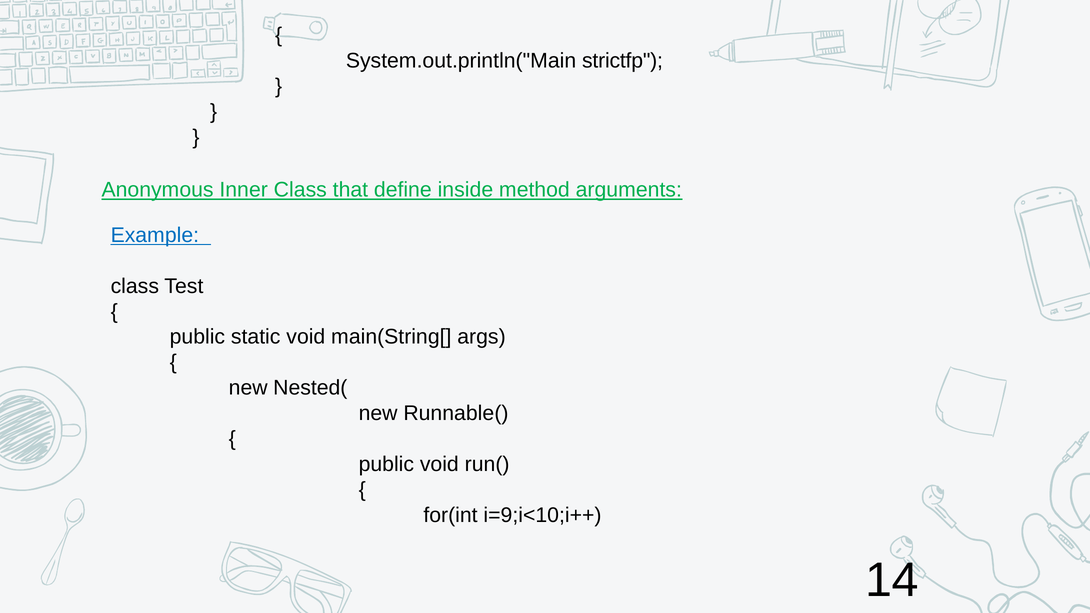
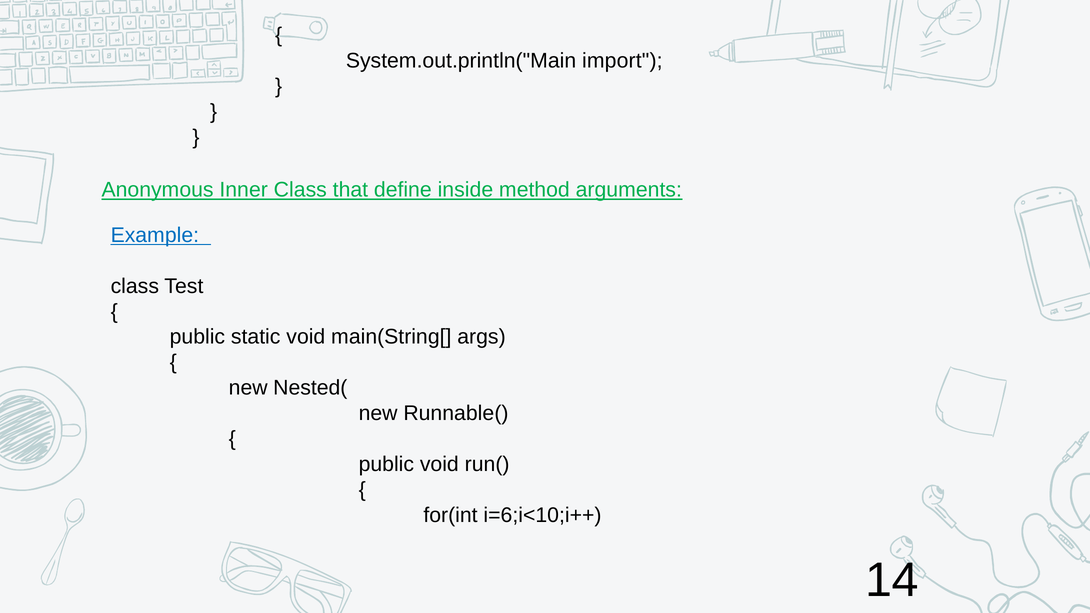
strictfp: strictfp -> import
i=9;i<10;i++: i=9;i<10;i++ -> i=6;i<10;i++
